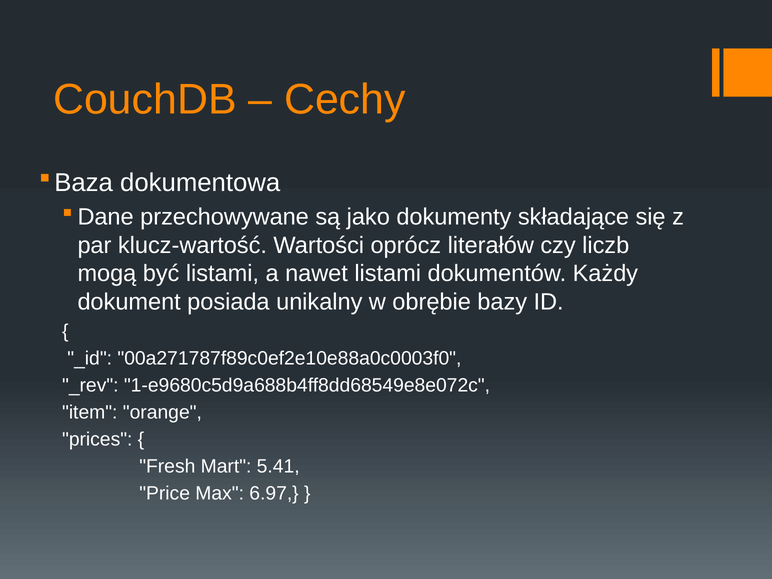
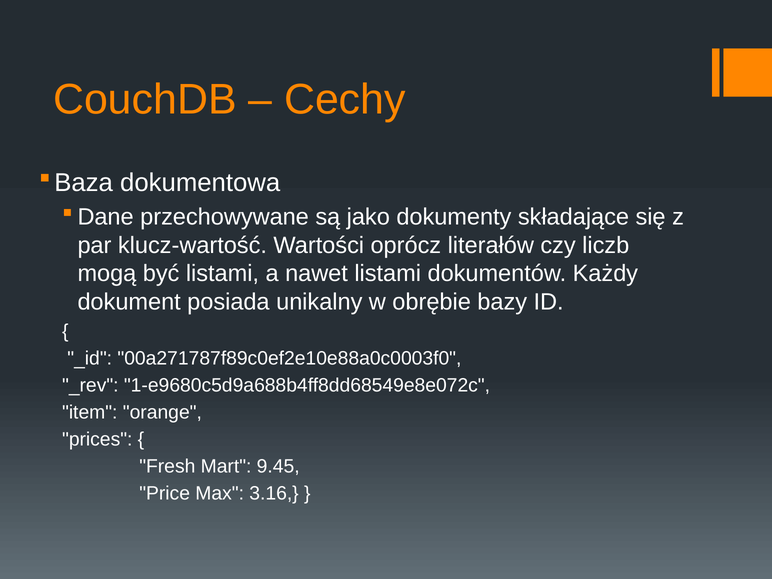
5.41: 5.41 -> 9.45
6.97: 6.97 -> 3.16
